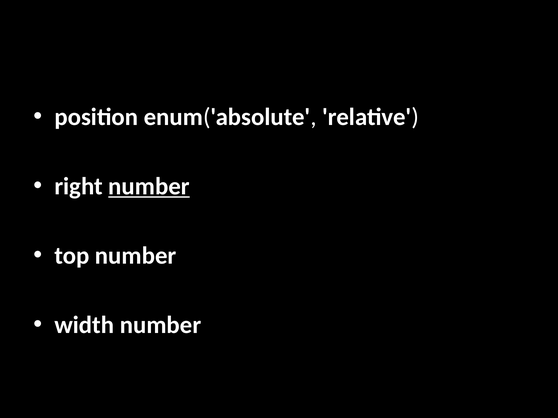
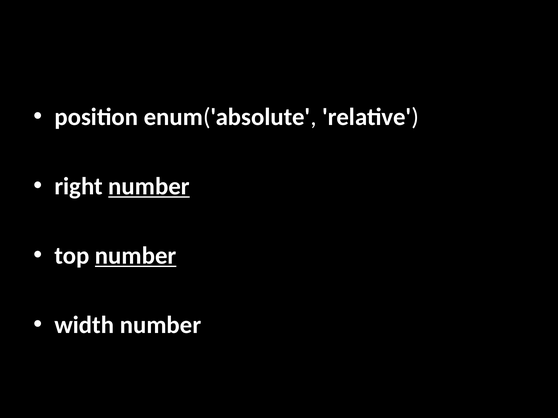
number at (136, 256) underline: none -> present
